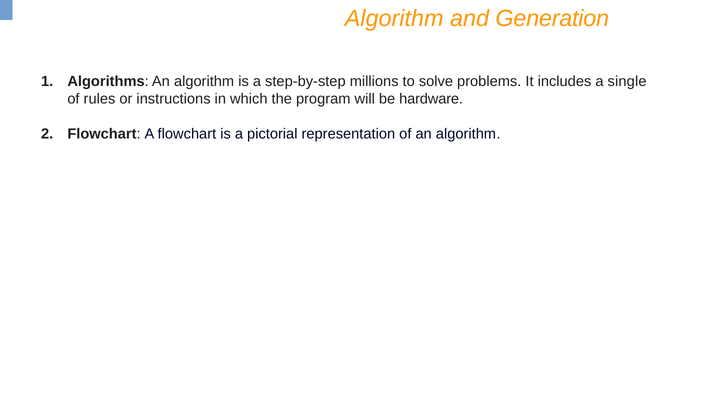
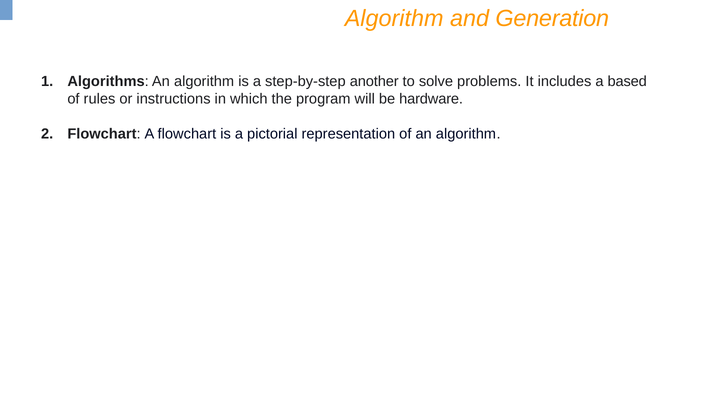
millions: millions -> another
single: single -> based
